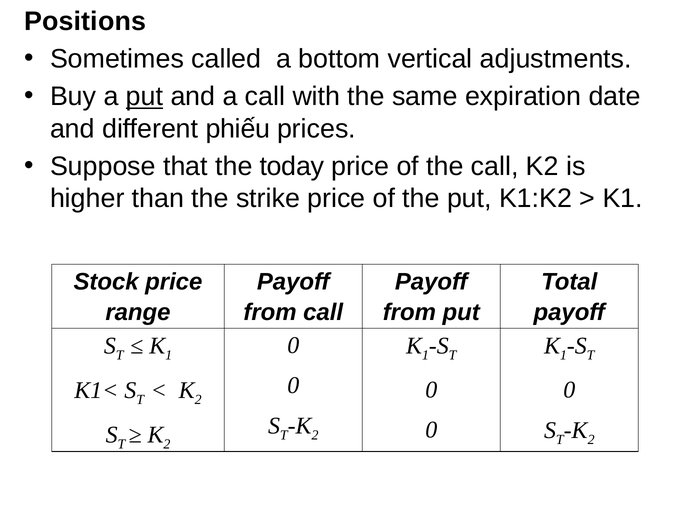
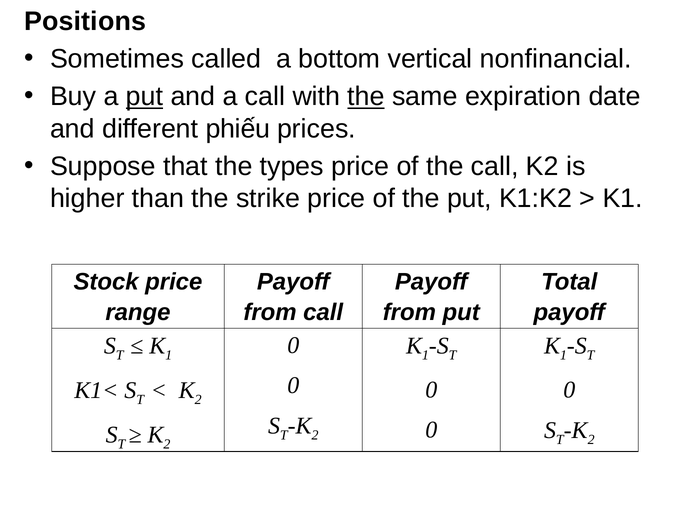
adjustments: adjustments -> nonfinancial
the at (366, 97) underline: none -> present
today: today -> types
